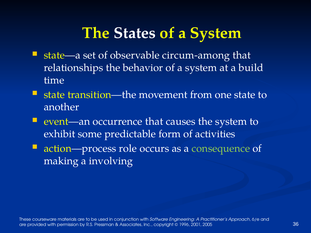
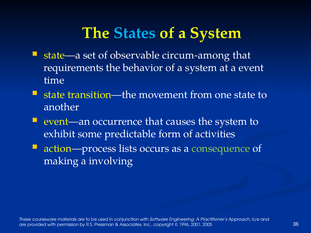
States colour: white -> light blue
relationships: relationships -> requirements
build: build -> event
role: role -> lists
